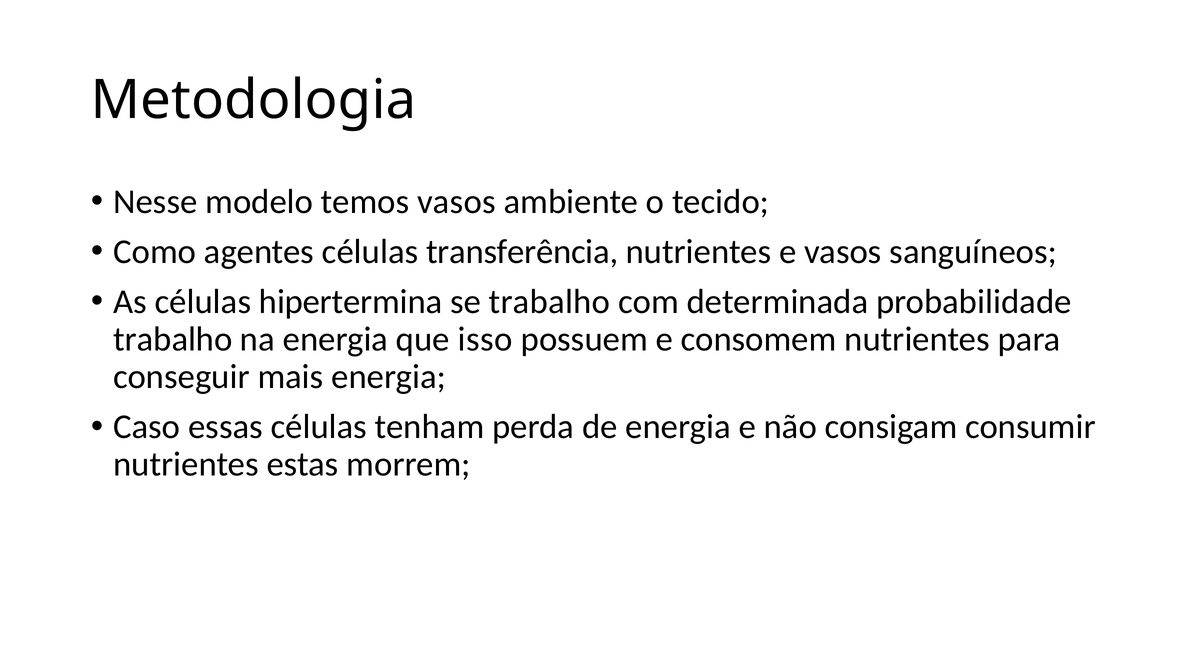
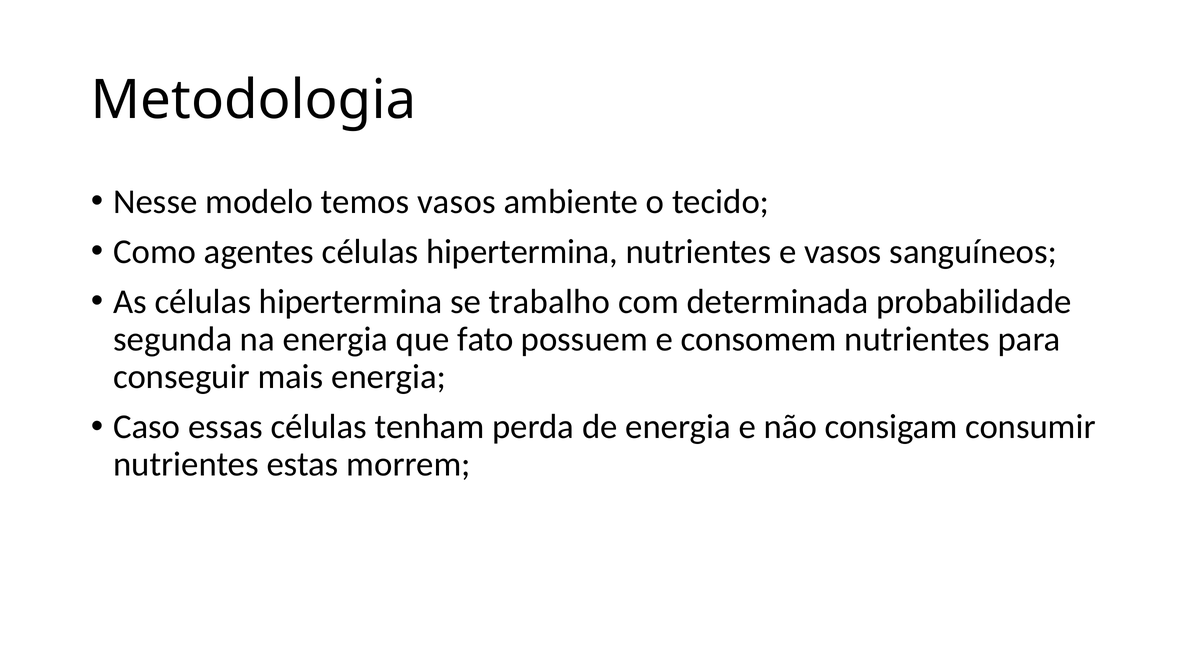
agentes células transferência: transferência -> hipertermina
trabalho at (173, 339): trabalho -> segunda
isso: isso -> fato
